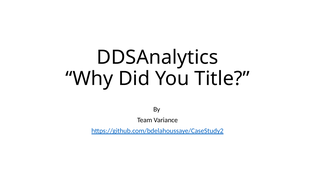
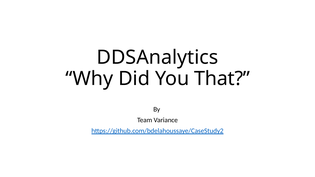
Title: Title -> That
